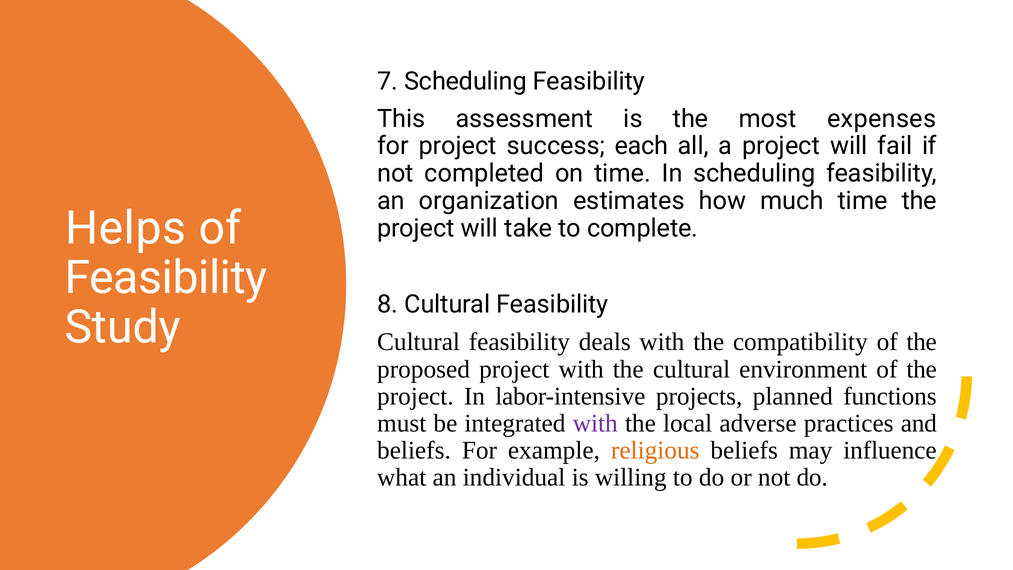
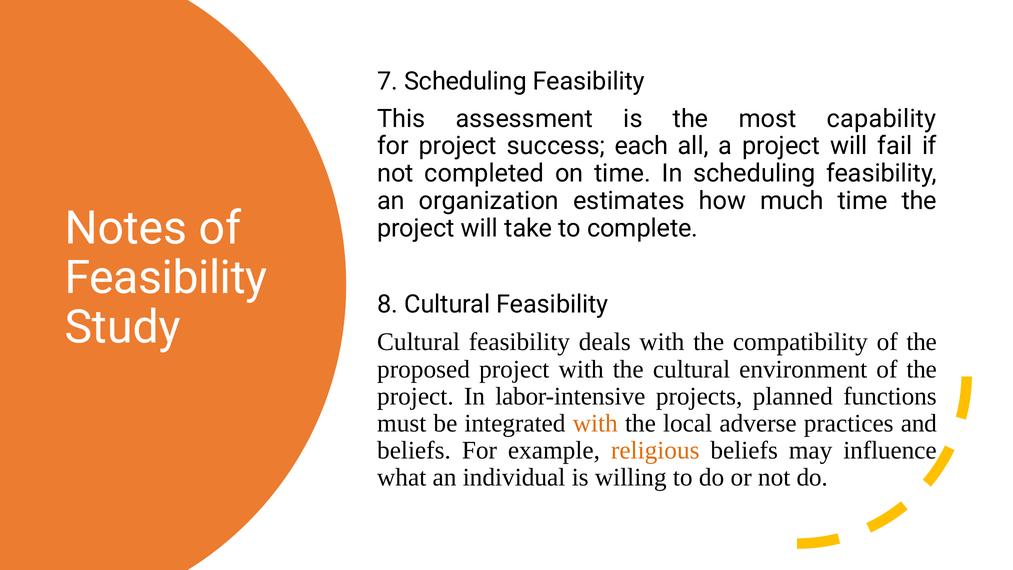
expenses: expenses -> capability
Helps: Helps -> Notes
with at (595, 423) colour: purple -> orange
